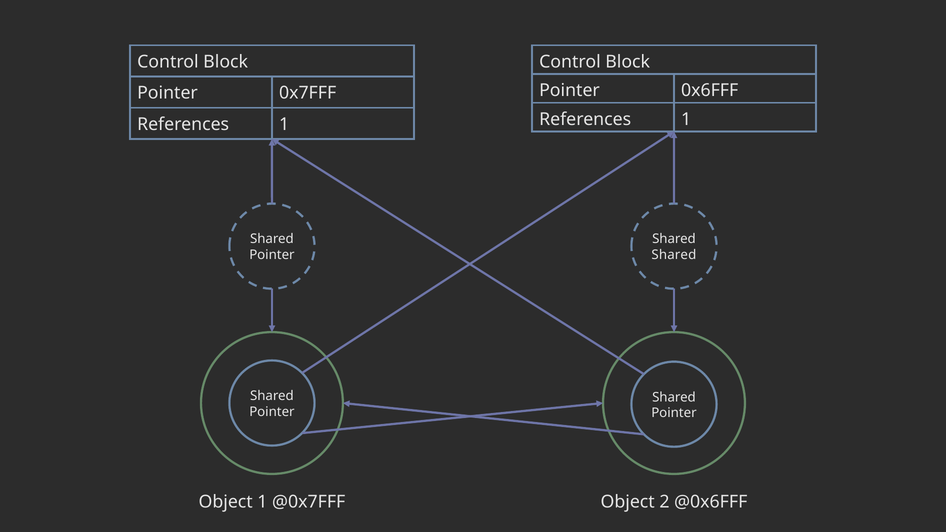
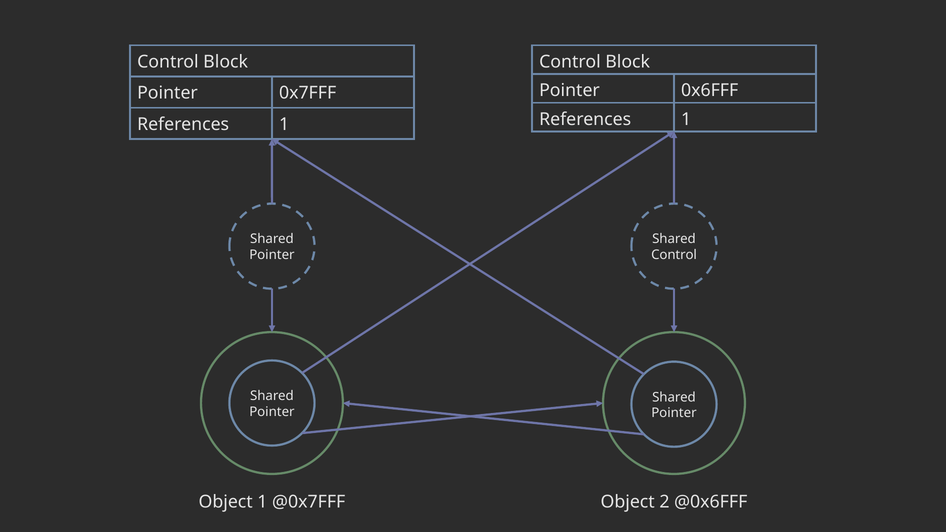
Shared at (674, 255): Shared -> Control
